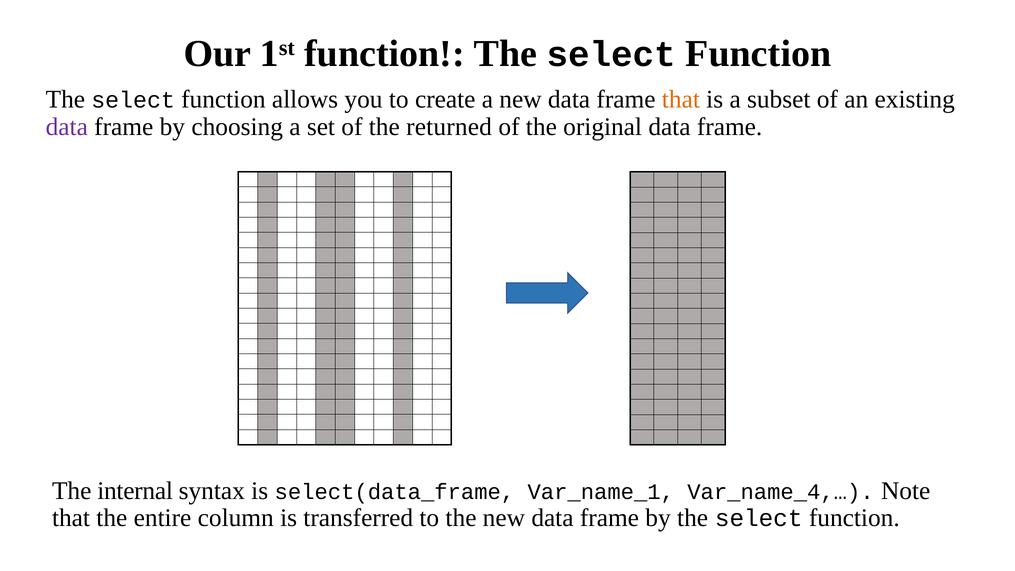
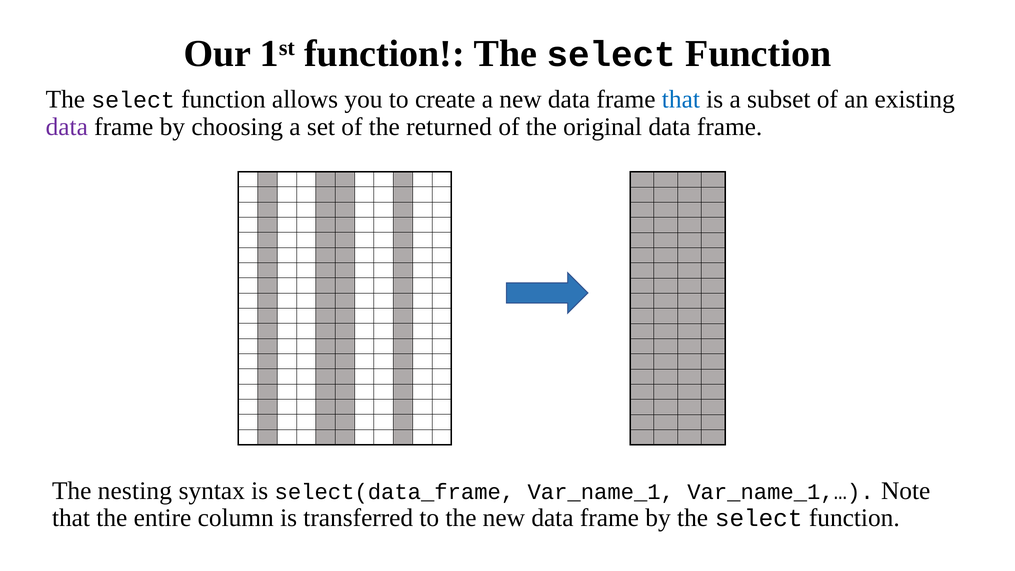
that at (681, 100) colour: orange -> blue
internal: internal -> nesting
Var_name_4,…: Var_name_4,… -> Var_name_1,…
